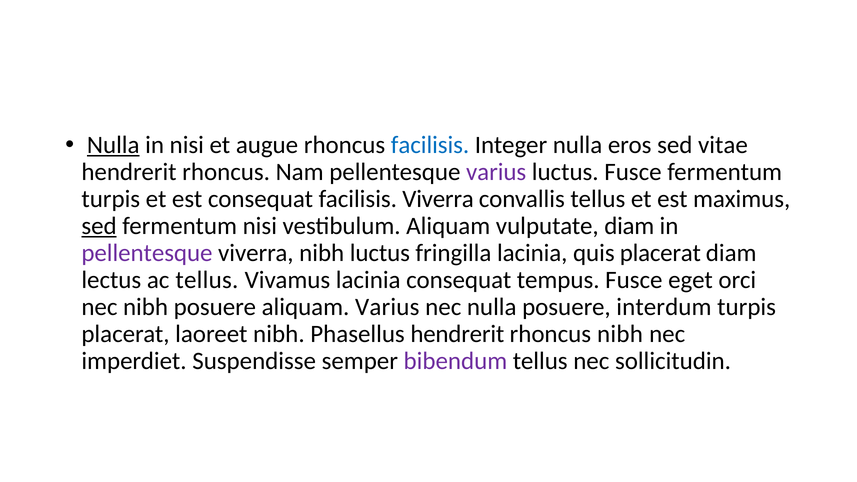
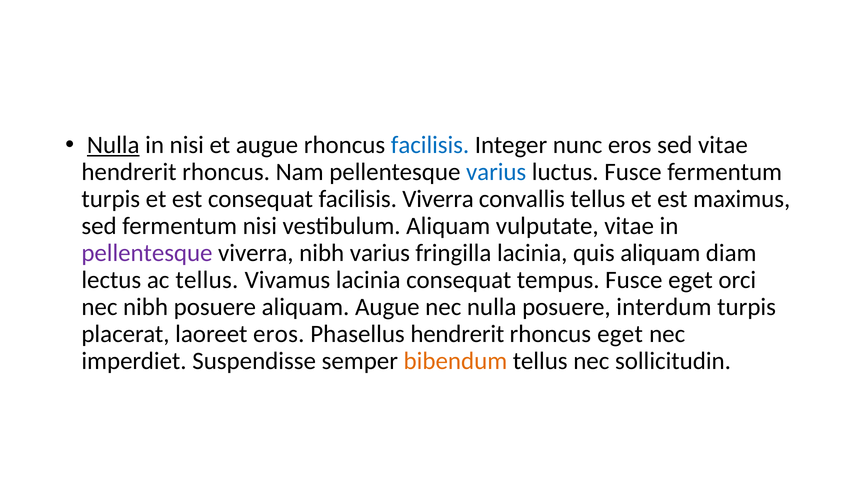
Integer nulla: nulla -> nunc
varius at (496, 172) colour: purple -> blue
sed at (99, 226) underline: present -> none
vulputate diam: diam -> vitae
nibh luctus: luctus -> varius
quis placerat: placerat -> aliquam
aliquam Varius: Varius -> Augue
laoreet nibh: nibh -> eros
rhoncus nibh: nibh -> eget
bibendum colour: purple -> orange
